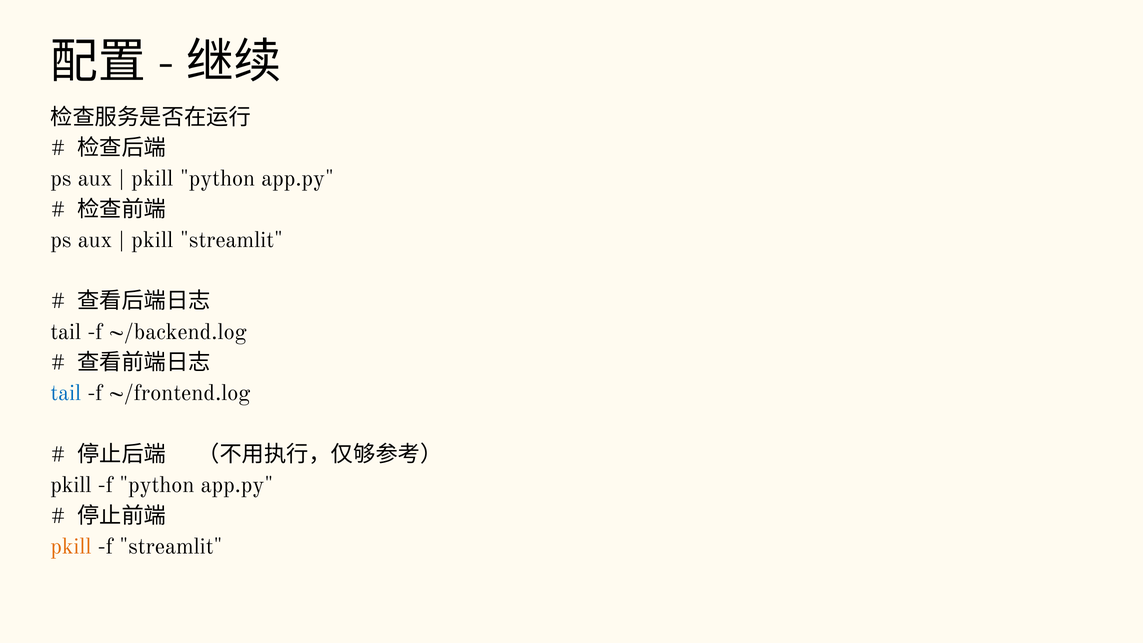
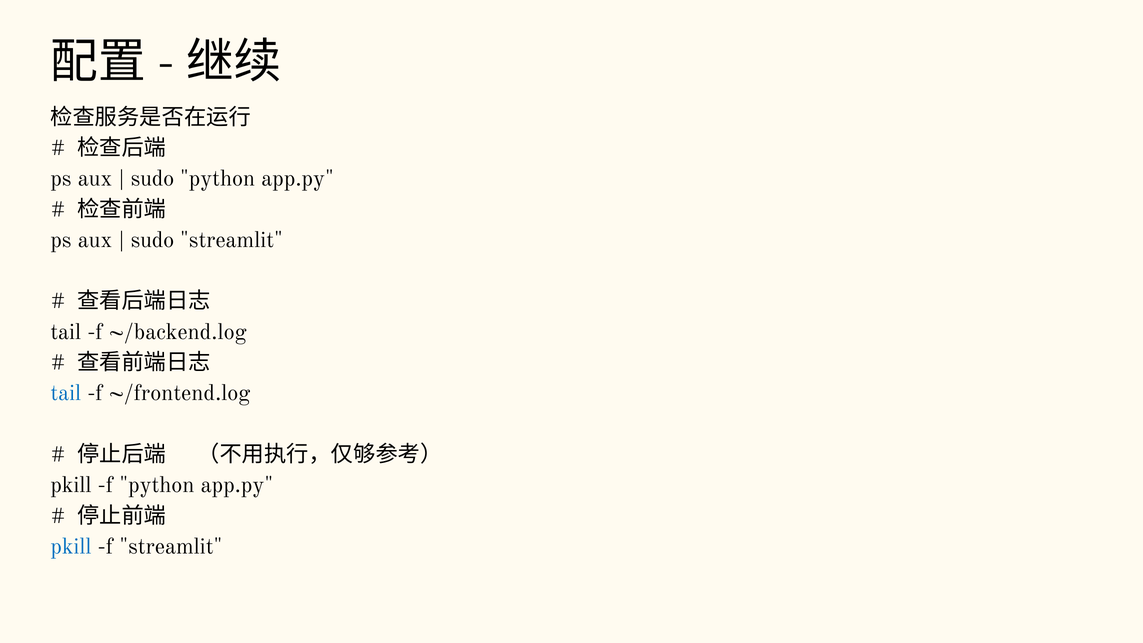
pkill at (152, 179): pkill -> sudo
pkill at (152, 240): pkill -> sudo
pkill at (71, 546) colour: orange -> blue
